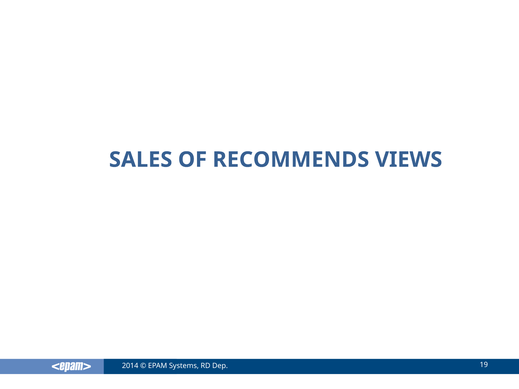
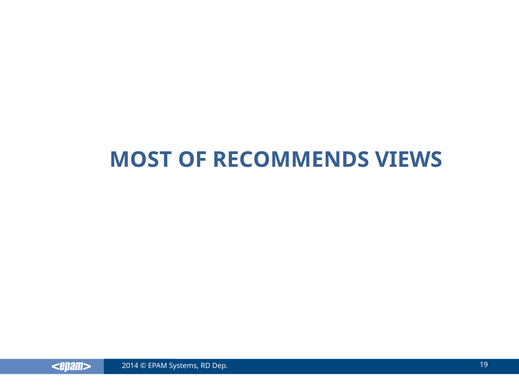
SALES: SALES -> MOST
